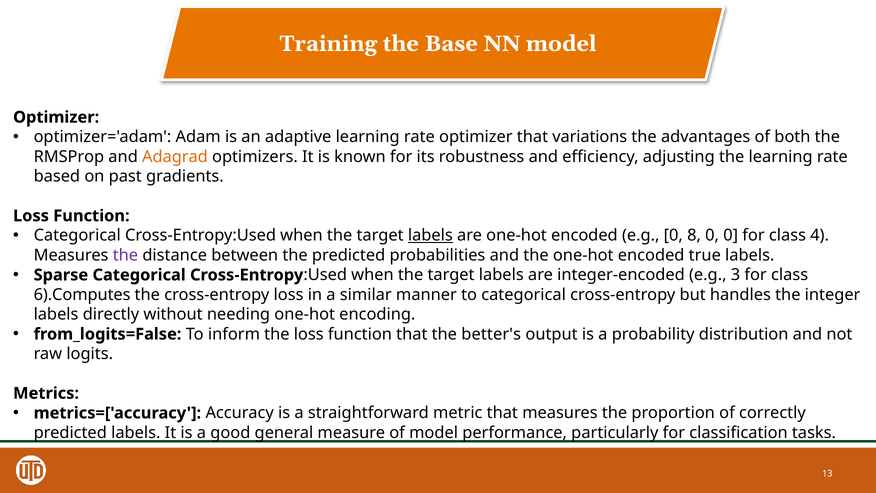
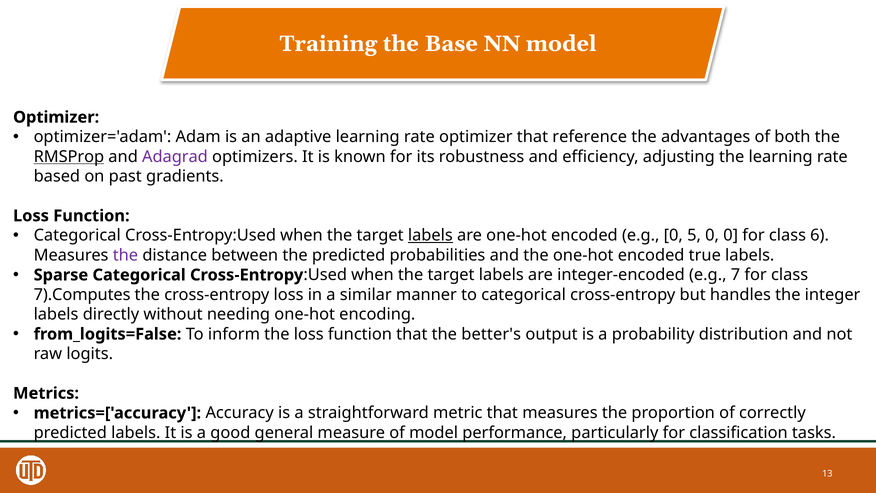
variations: variations -> reference
RMSProp underline: none -> present
Adagrad colour: orange -> purple
8: 8 -> 5
4: 4 -> 6
3: 3 -> 7
6).Computes: 6).Computes -> 7).Computes
